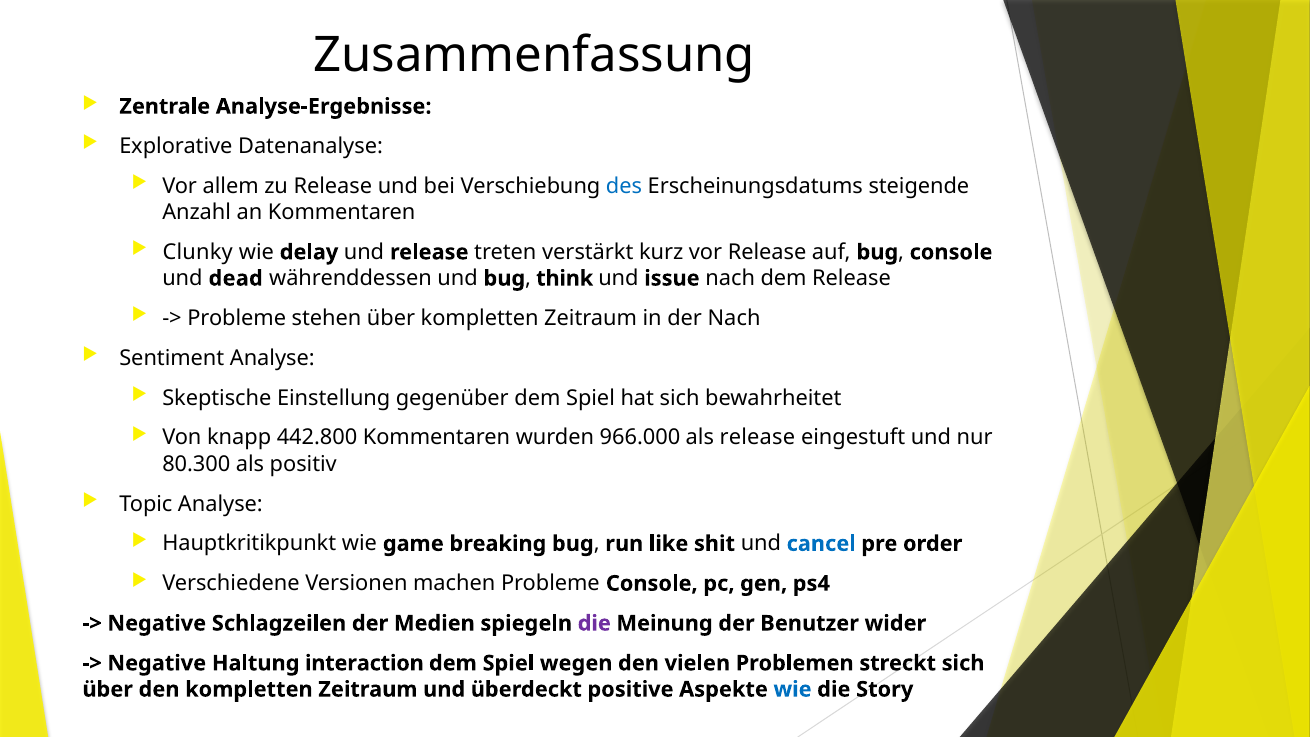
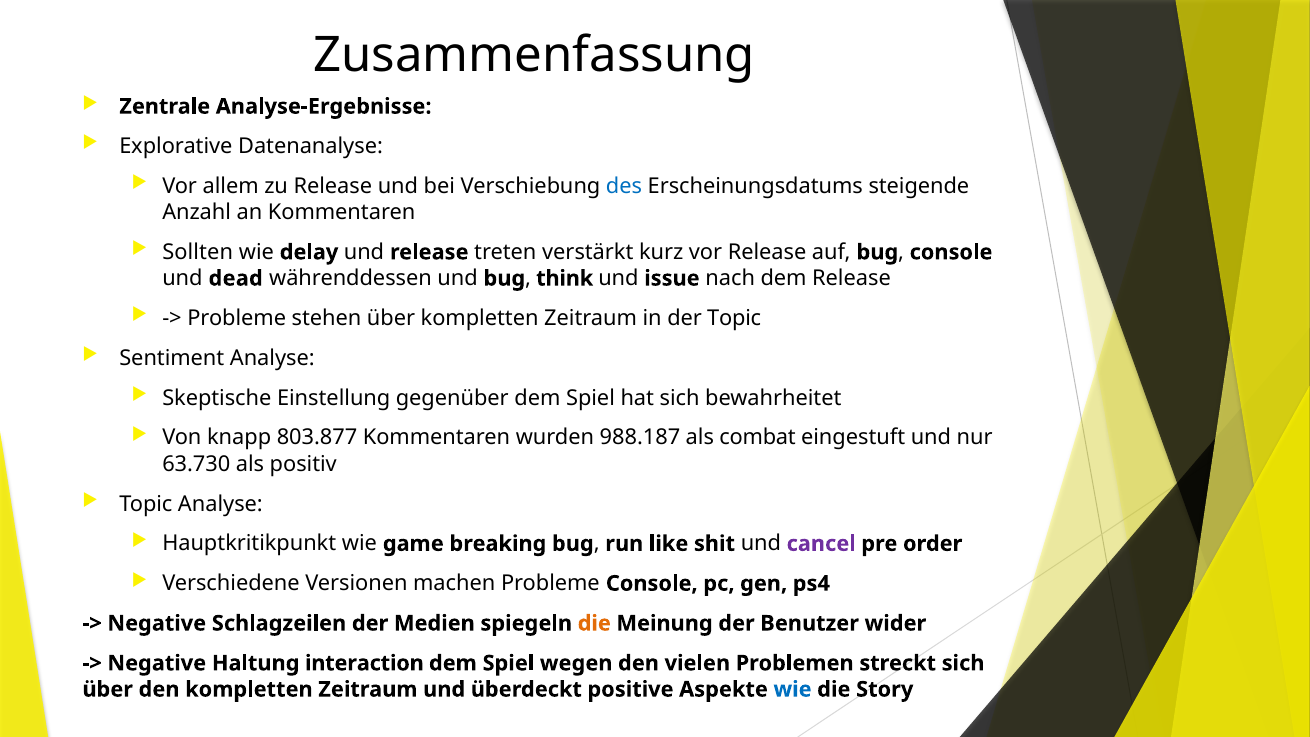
Clunky: Clunky -> Sollten
der Nach: Nach -> Topic
442.800: 442.800 -> 803.877
966.000: 966.000 -> 988.187
als release: release -> combat
80.300: 80.300 -> 63.730
cancel colour: blue -> purple
die at (594, 623) colour: purple -> orange
